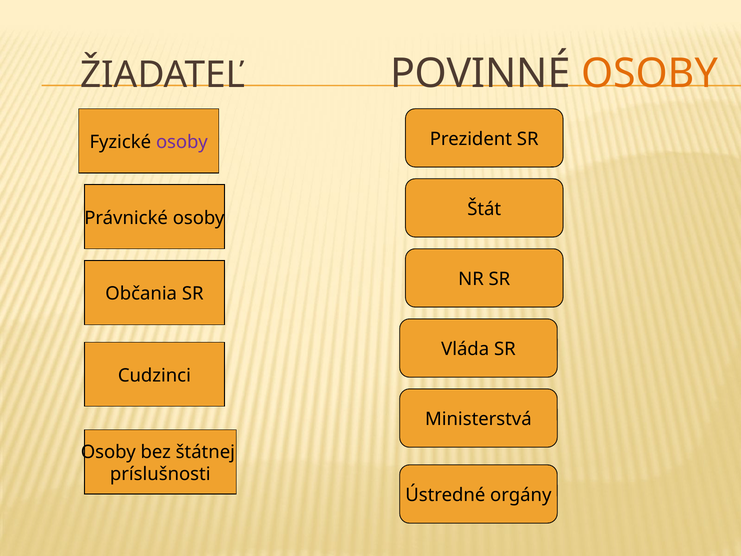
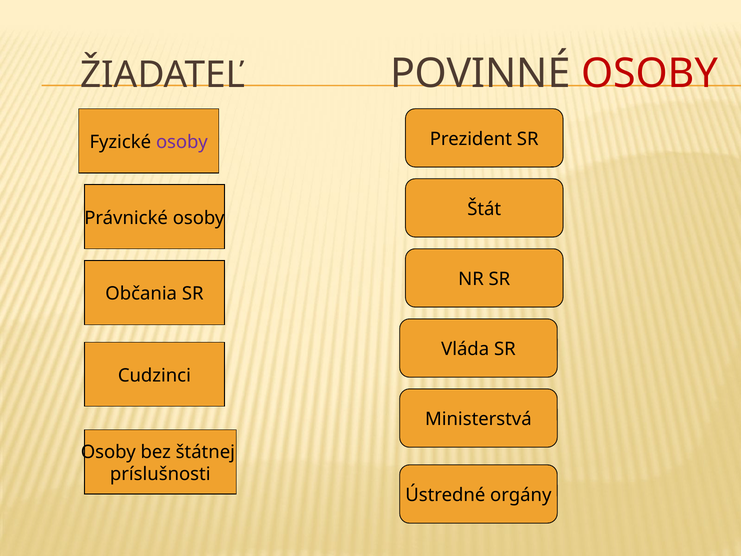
OSOBY at (650, 74) colour: orange -> red
